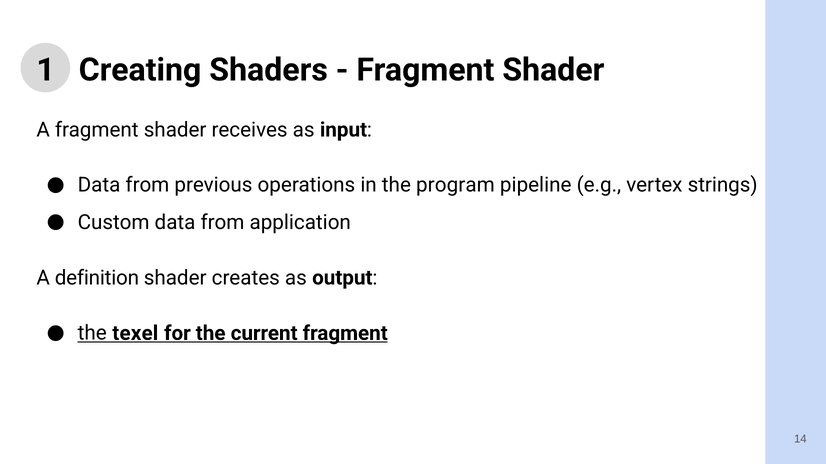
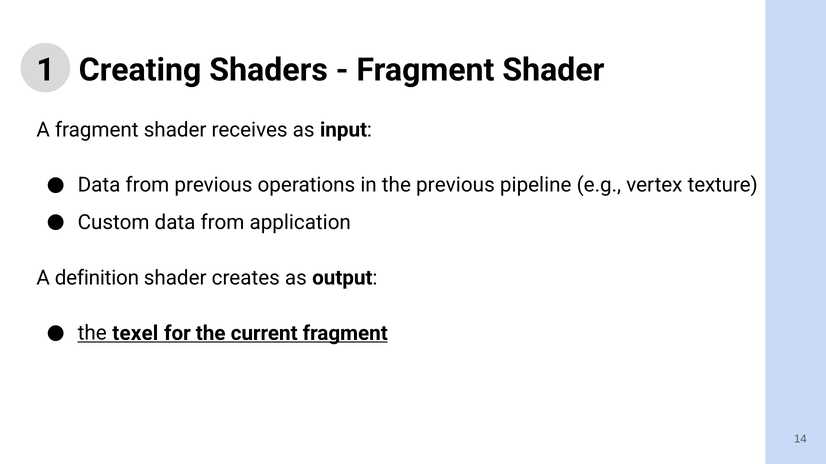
the program: program -> previous
strings: strings -> texture
